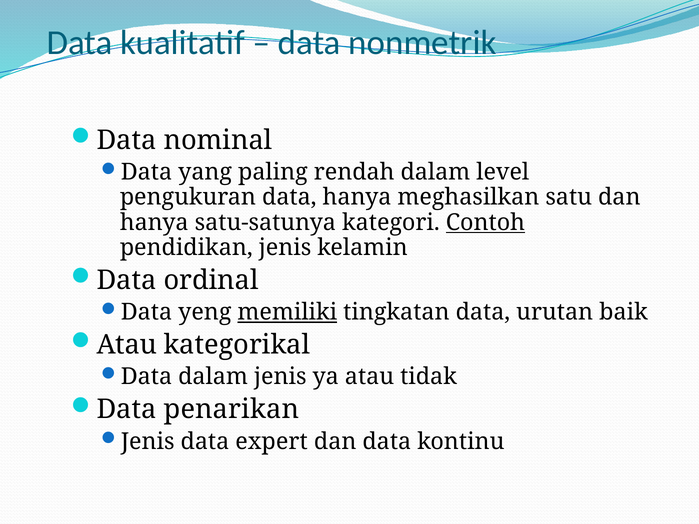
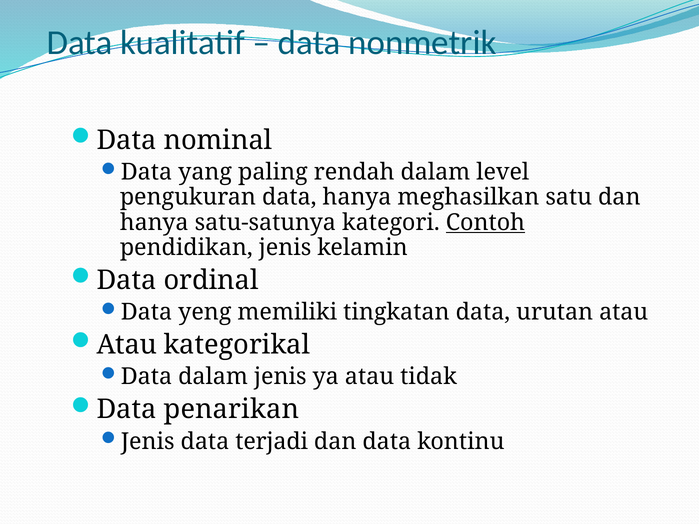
memiliki underline: present -> none
urutan baik: baik -> atau
expert: expert -> terjadi
